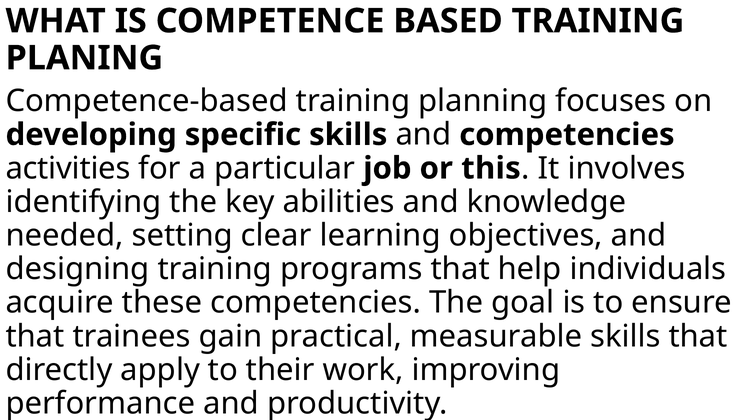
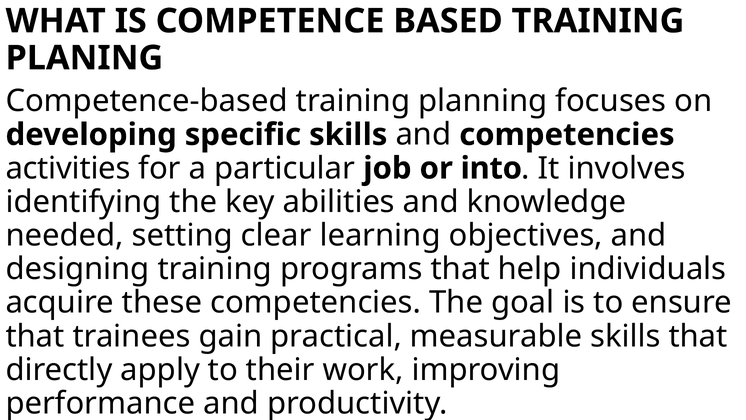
this: this -> into
